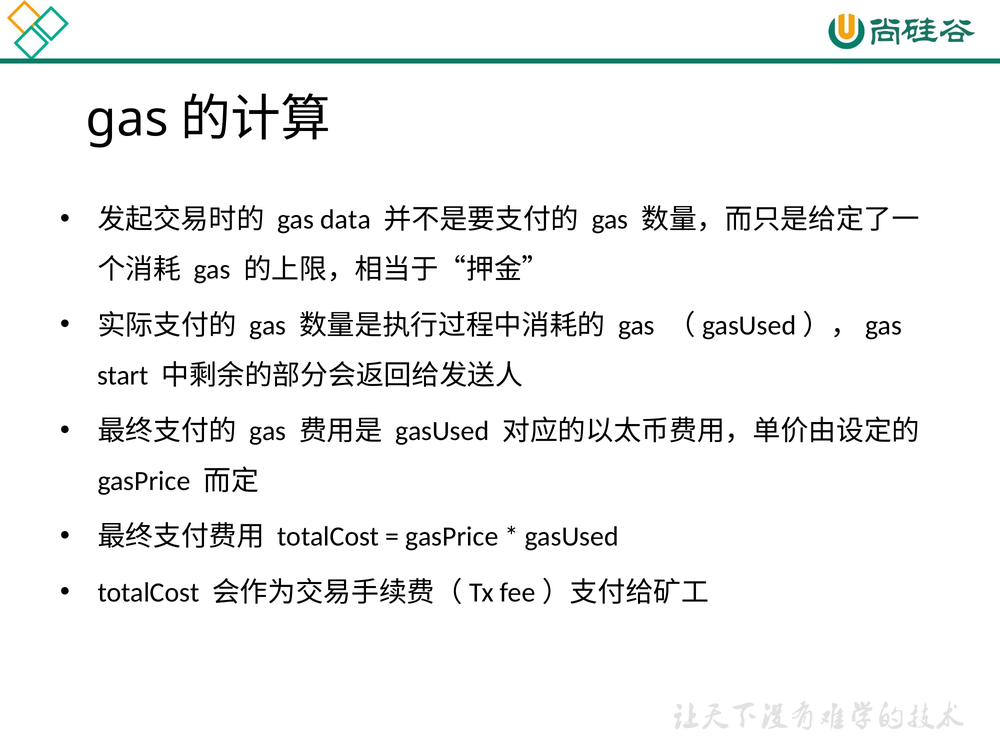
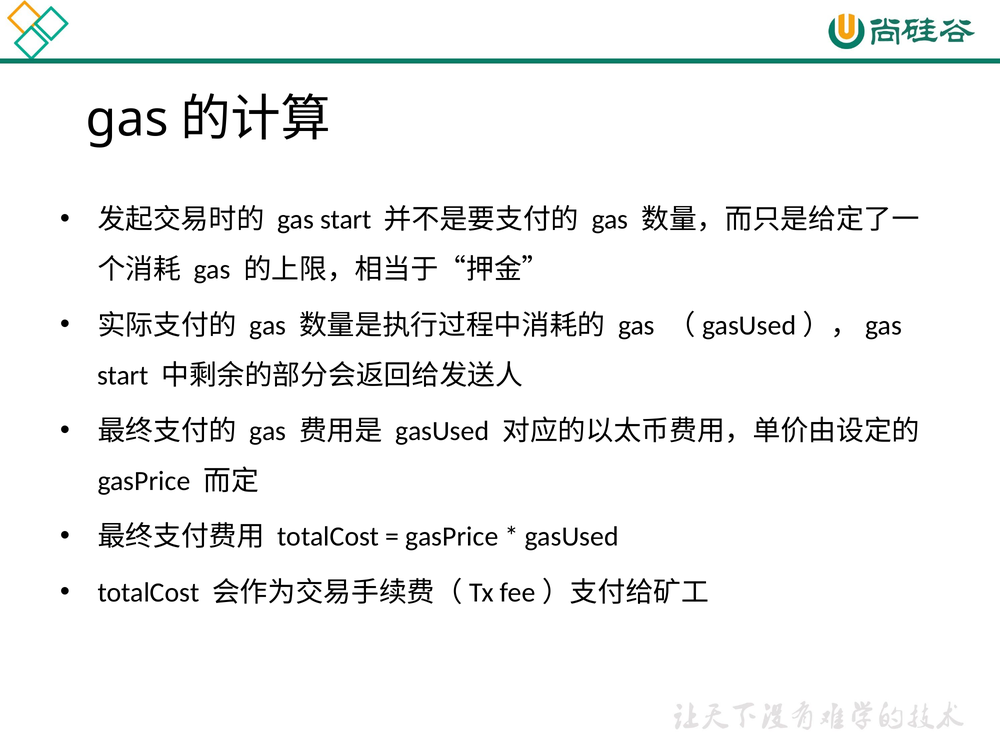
gas data: data -> start
